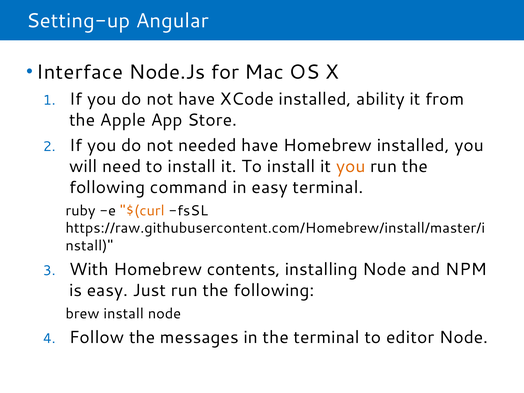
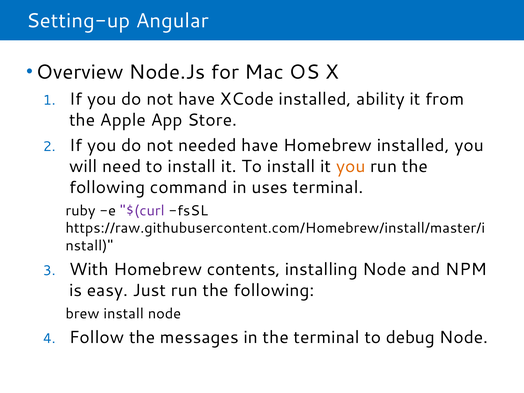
Interface: Interface -> Overview
in easy: easy -> uses
$(curl colour: orange -> purple
editor: editor -> debug
